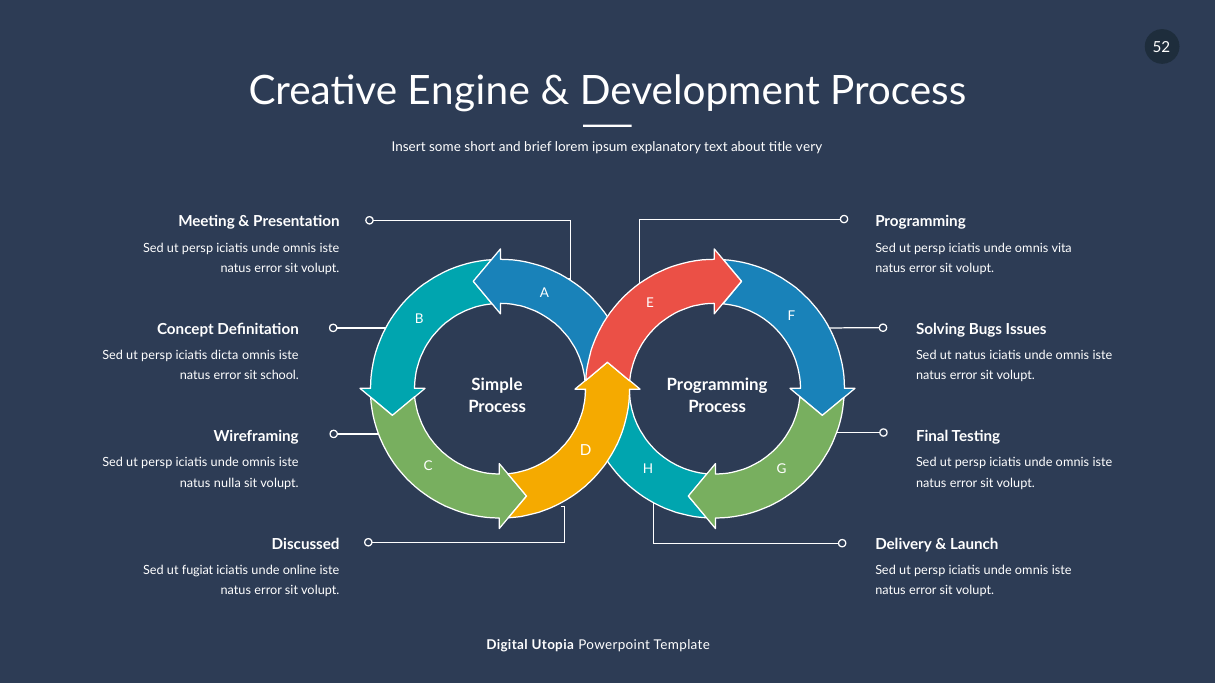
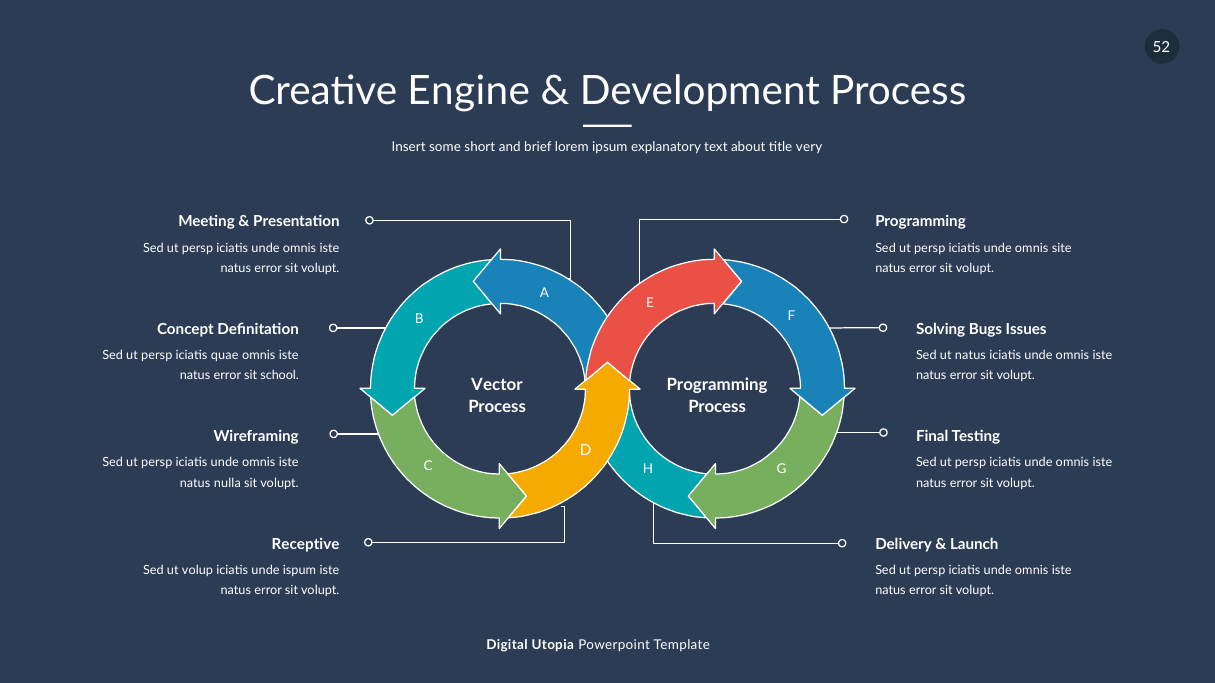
vita: vita -> site
dicta: dicta -> quae
Simple: Simple -> Vector
Discussed: Discussed -> Receptive
fugiat: fugiat -> volup
online: online -> ispum
